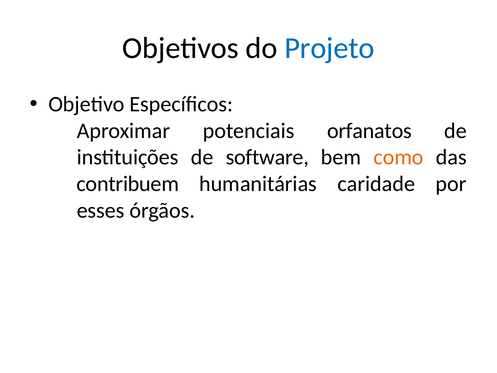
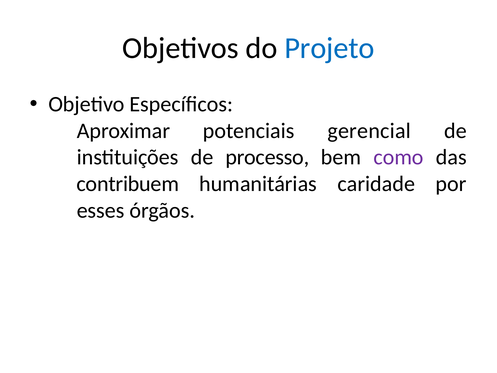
orfanatos: orfanatos -> gerencial
software: software -> processo
como colour: orange -> purple
